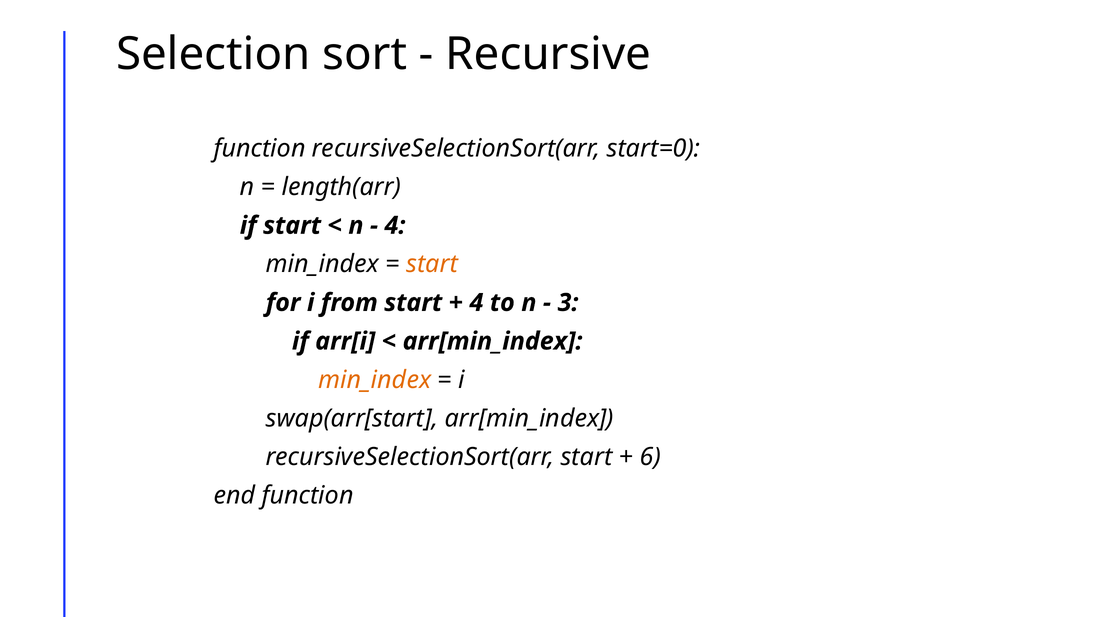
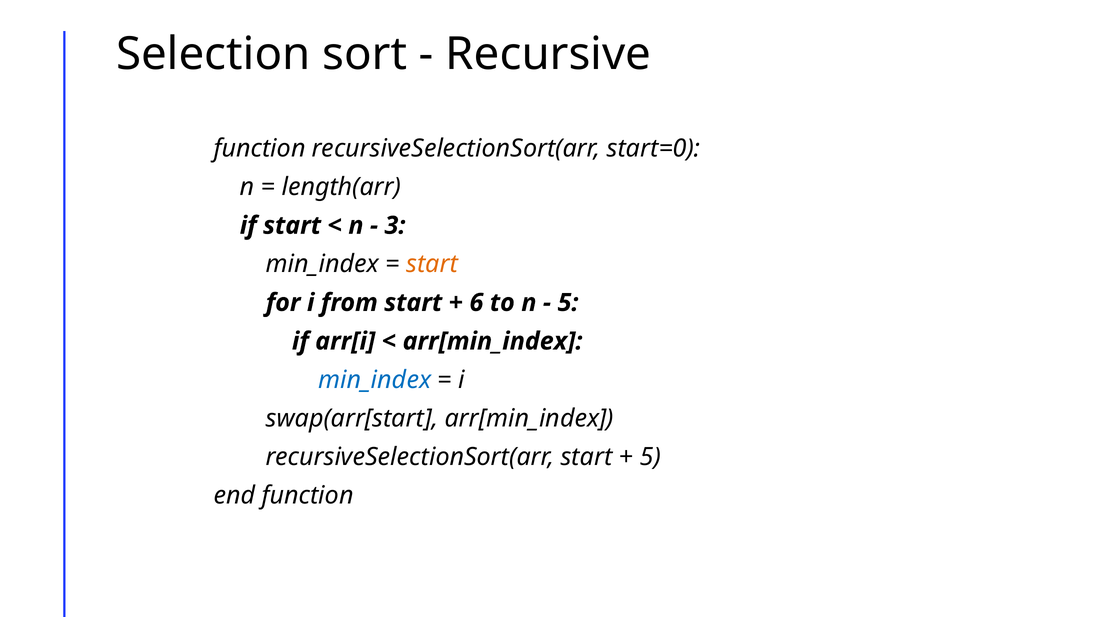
4 at (395, 226): 4 -> 3
4 at (476, 303): 4 -> 6
3 at (568, 303): 3 -> 5
min_index at (375, 380) colour: orange -> blue
6 at (650, 457): 6 -> 5
